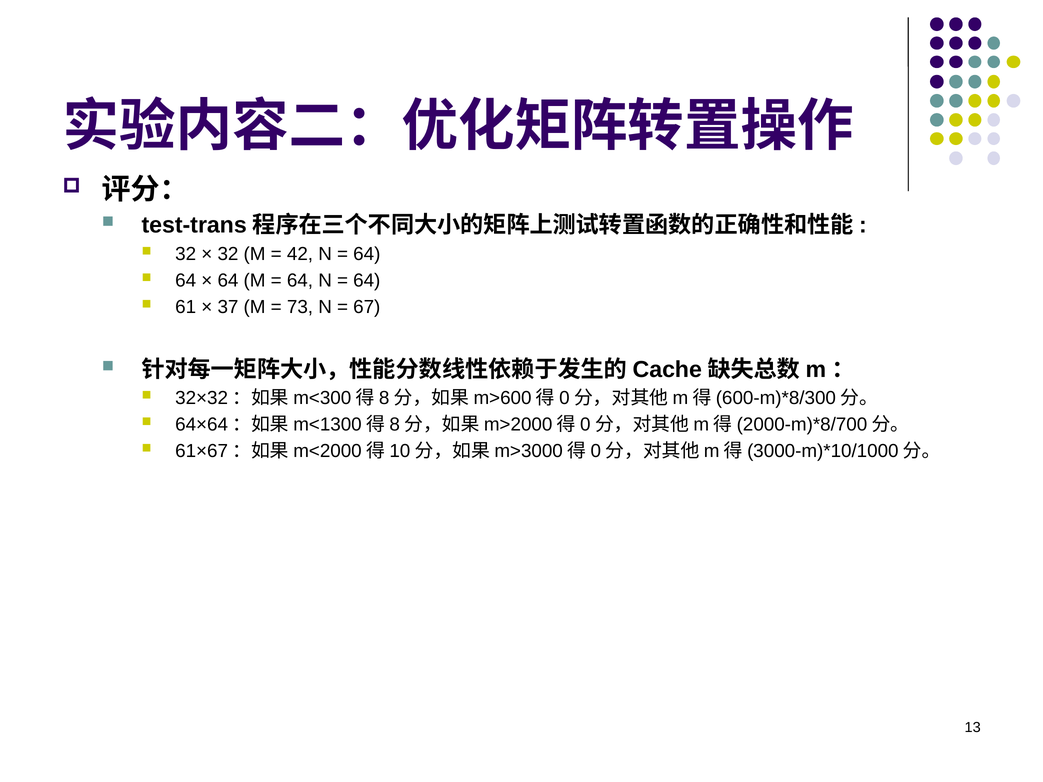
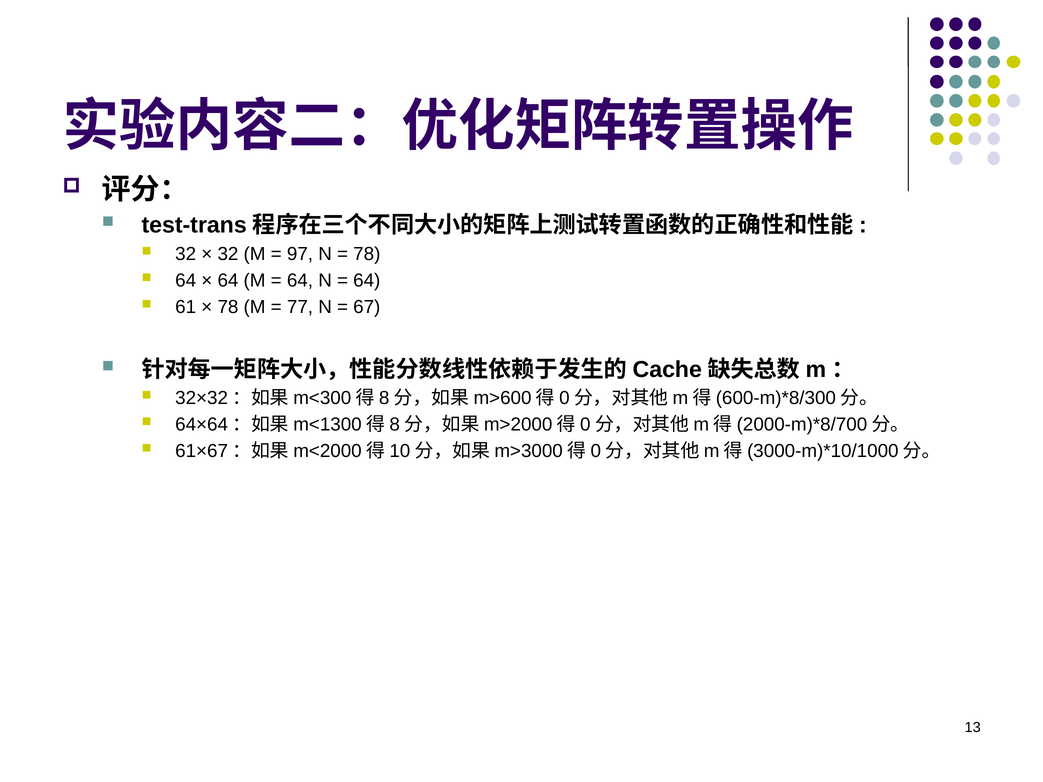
42: 42 -> 97
64 at (367, 254): 64 -> 78
37 at (228, 307): 37 -> 78
73: 73 -> 77
